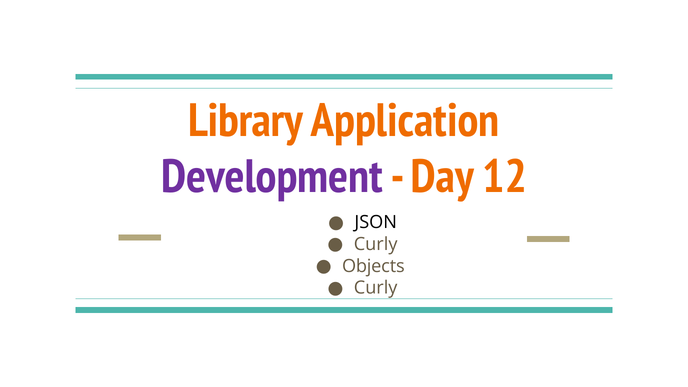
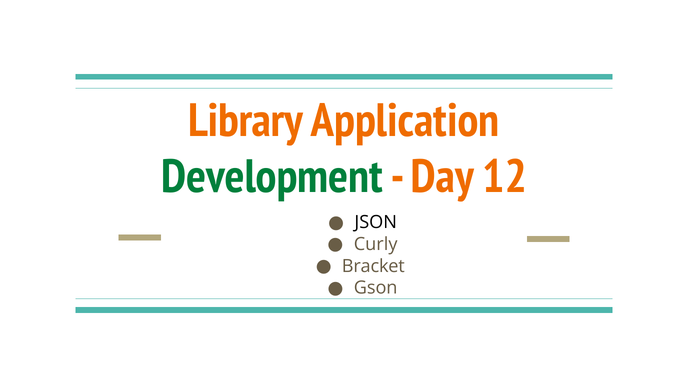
Development colour: purple -> green
Objects: Objects -> Bracket
Curly at (376, 288): Curly -> Gson
